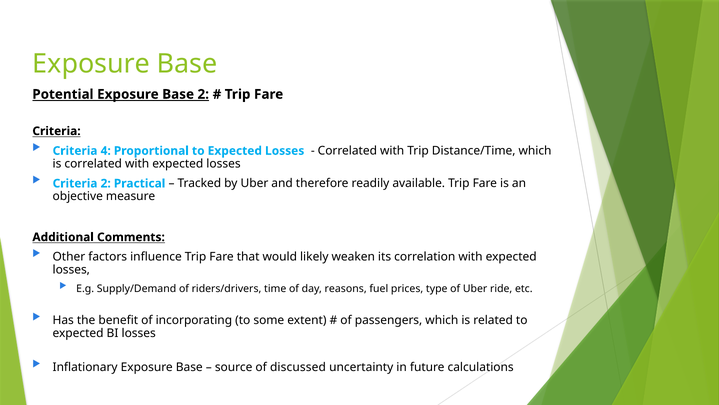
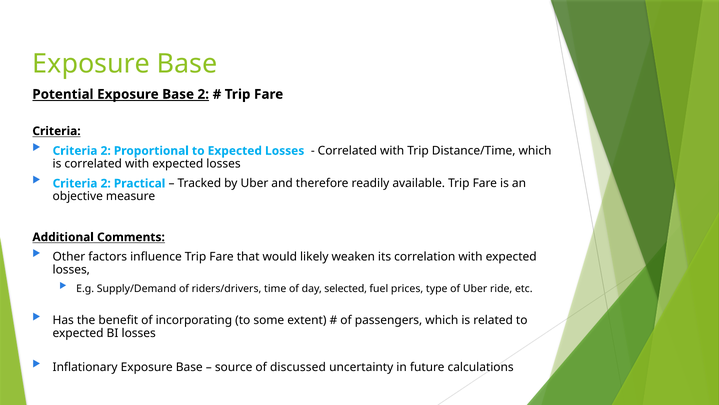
4 at (106, 151): 4 -> 2
reasons: reasons -> selected
